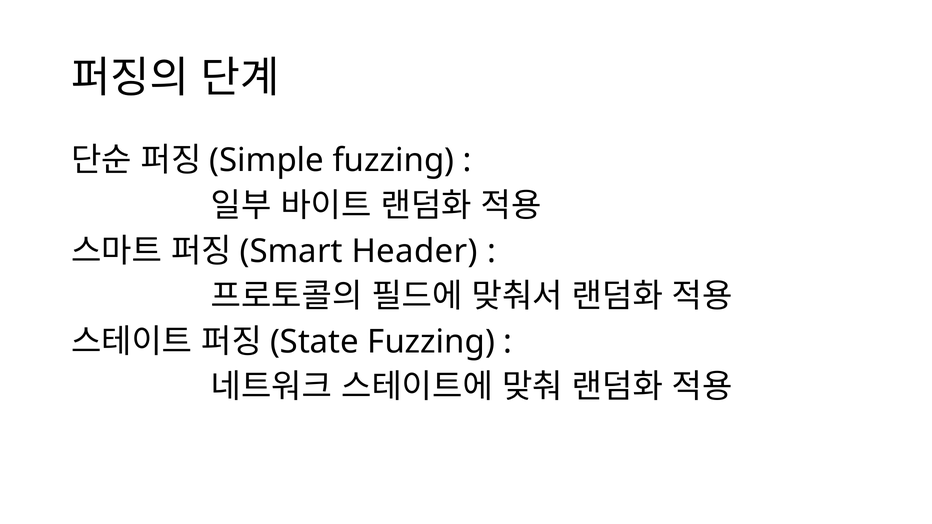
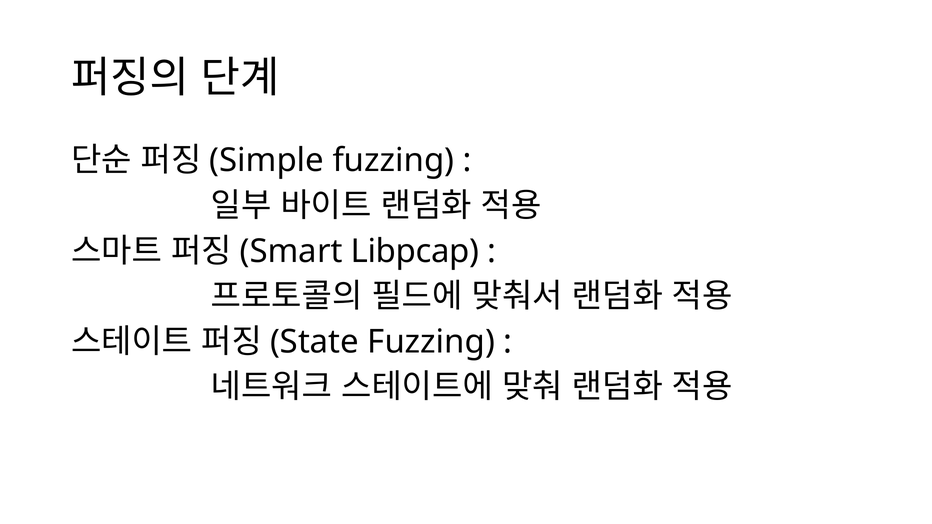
Header: Header -> Libpcap
